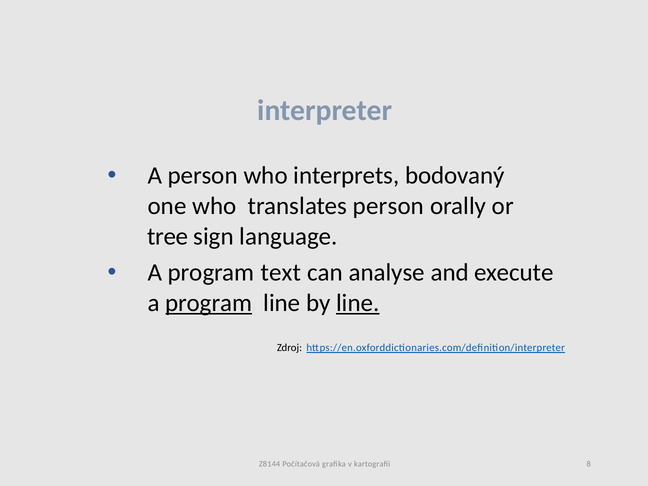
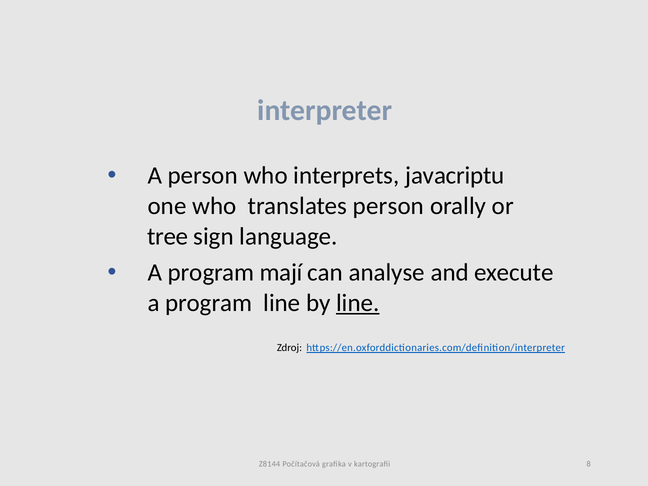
bodovaný: bodovaný -> javacriptu
text: text -> mají
program at (209, 303) underline: present -> none
